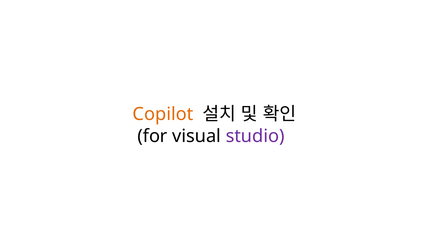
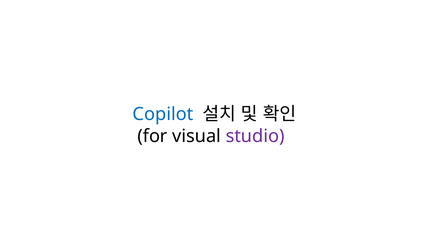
Copilot colour: orange -> blue
